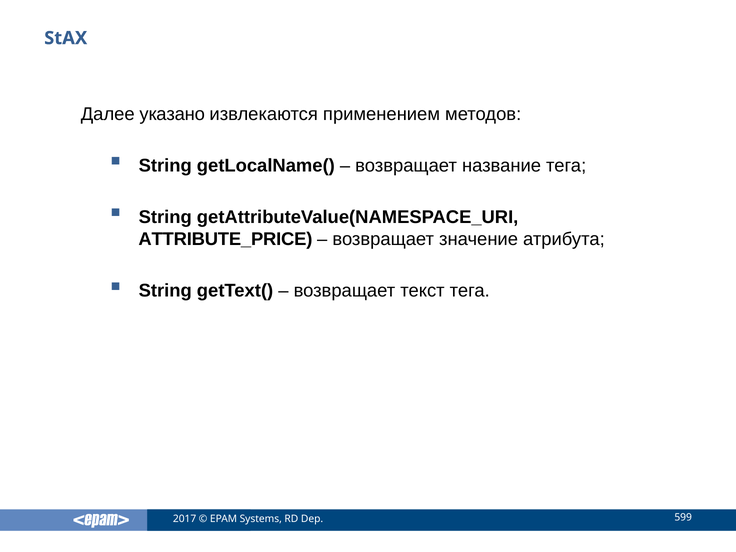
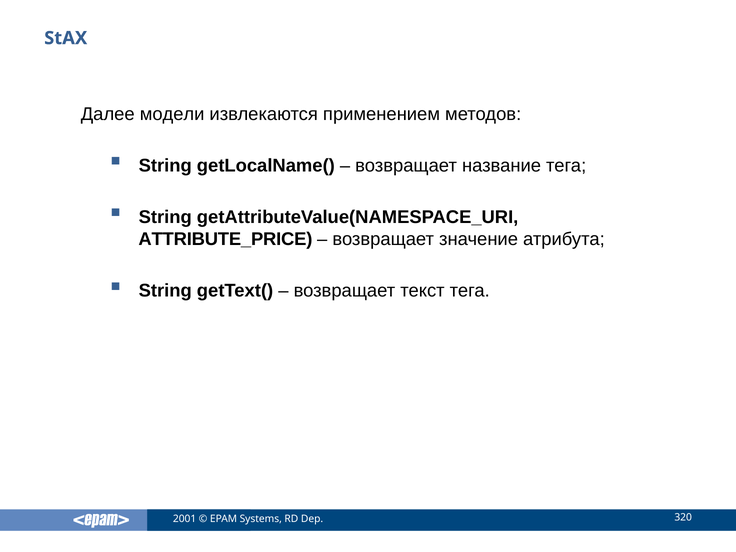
указано: указано -> модели
2017: 2017 -> 2001
599: 599 -> 320
